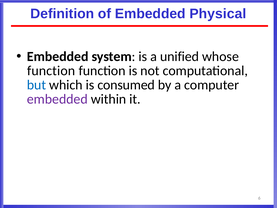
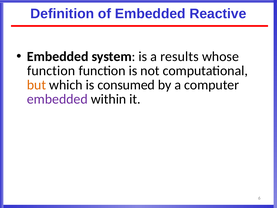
Physical: Physical -> Reactive
unified: unified -> results
but colour: blue -> orange
